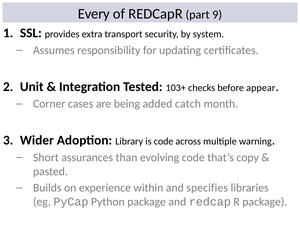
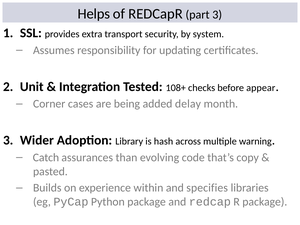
Every: Every -> Helps
part 9: 9 -> 3
103+: 103+ -> 108+
catch: catch -> delay
is code: code -> hash
Short: Short -> Catch
